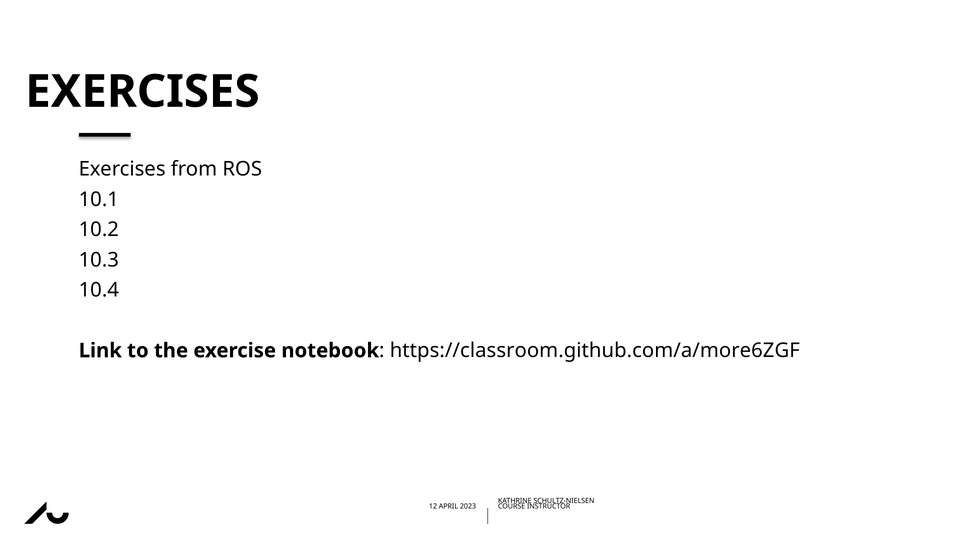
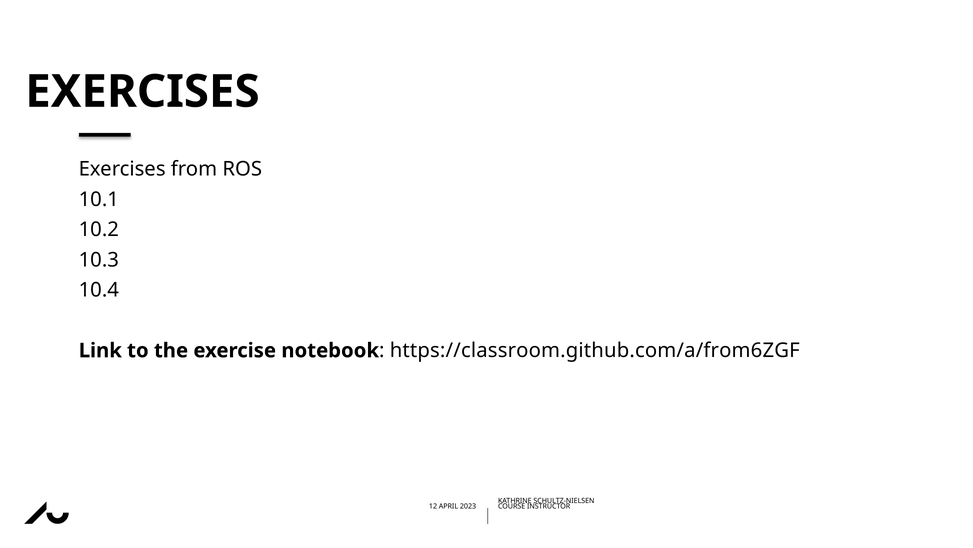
https://classroom.github.com/a/more6ZGF: https://classroom.github.com/a/more6ZGF -> https://classroom.github.com/a/from6ZGF
